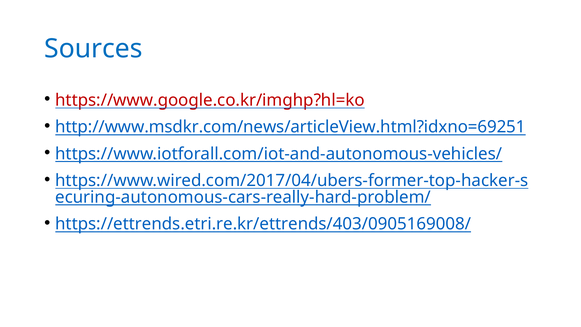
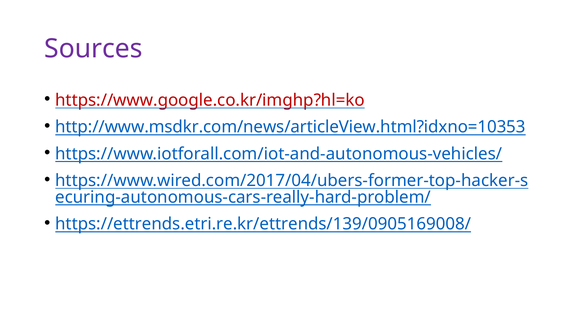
Sources colour: blue -> purple
http://www.msdkr.com/news/articleView.html?idxno=69251: http://www.msdkr.com/news/articleView.html?idxno=69251 -> http://www.msdkr.com/news/articleView.html?idxno=10353
https://ettrends.etri.re.kr/ettrends/403/0905169008/: https://ettrends.etri.re.kr/ettrends/403/0905169008/ -> https://ettrends.etri.re.kr/ettrends/139/0905169008/
